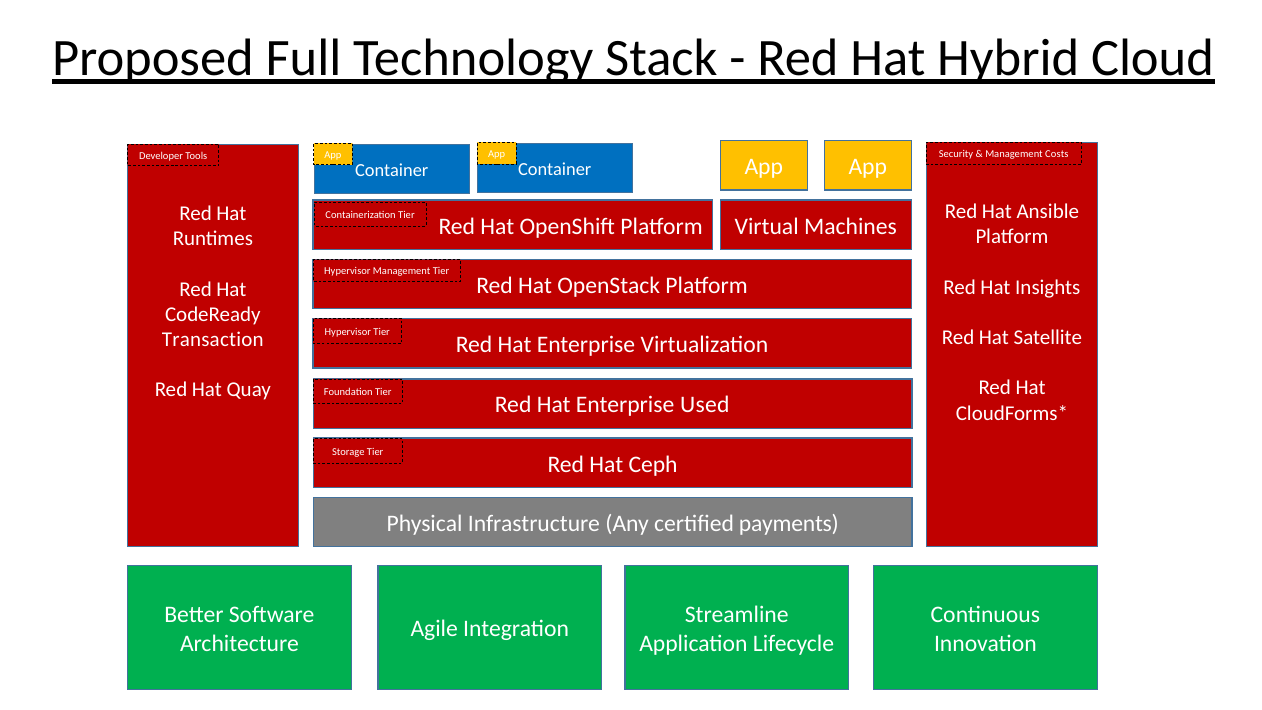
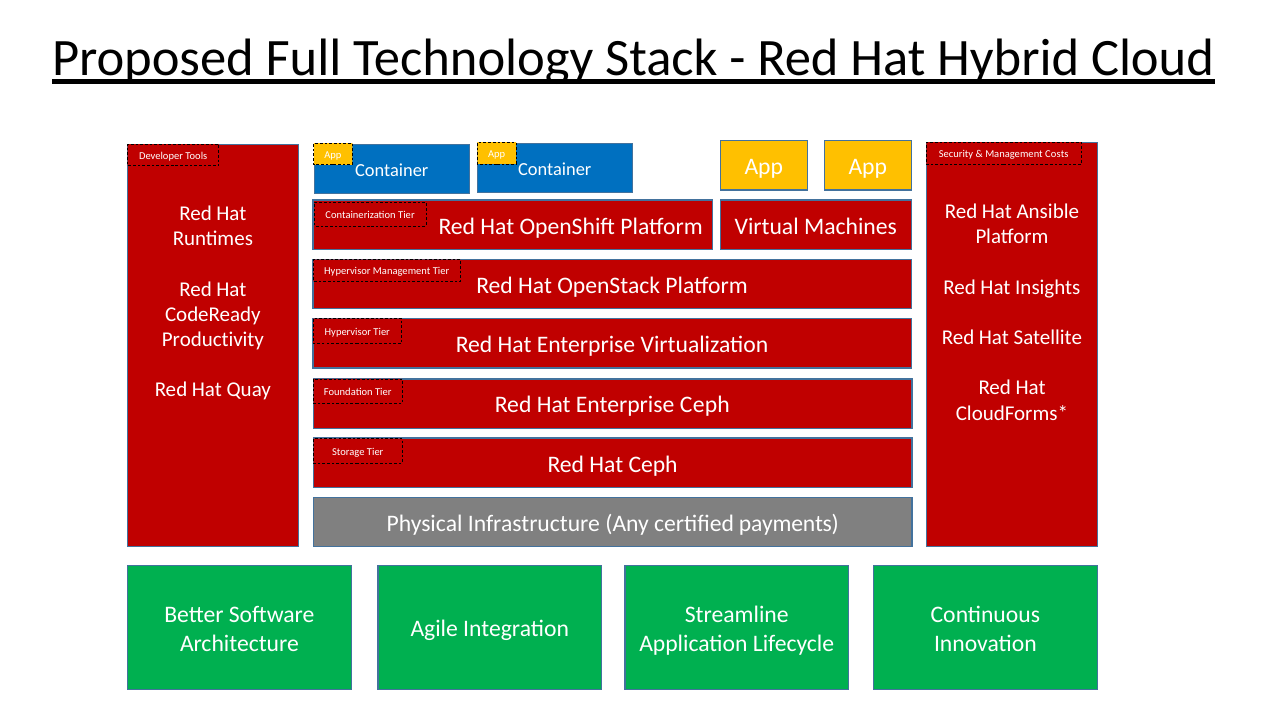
Transaction: Transaction -> Productivity
Enterprise Used: Used -> Ceph
